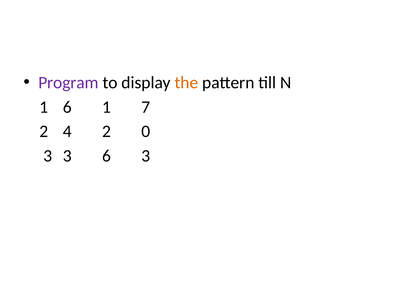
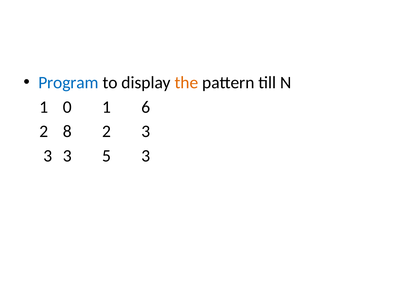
Program colour: purple -> blue
1 6: 6 -> 0
7: 7 -> 6
4: 4 -> 8
2 0: 0 -> 3
3 6: 6 -> 5
